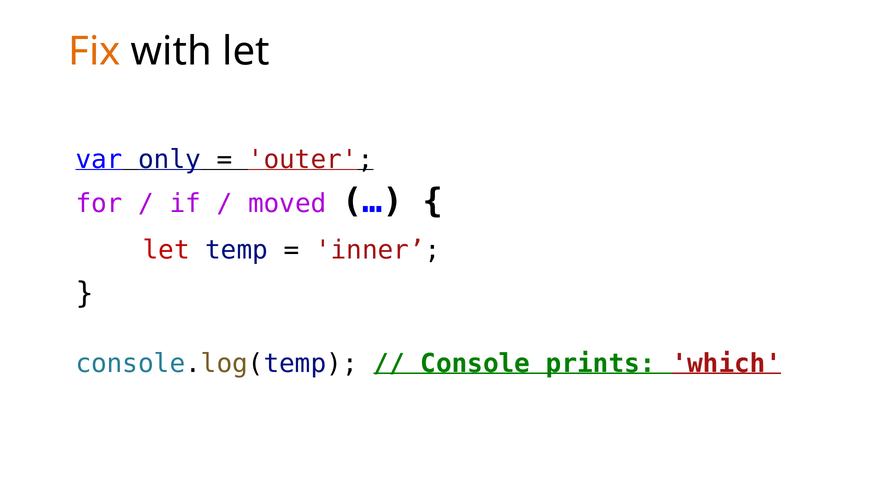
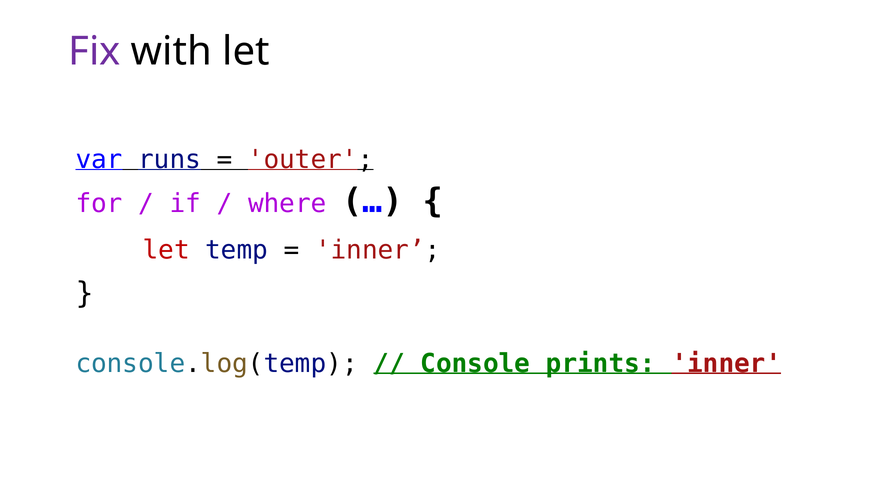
Fix colour: orange -> purple
only: only -> runs
moved: moved -> where
prints which: which -> inner
